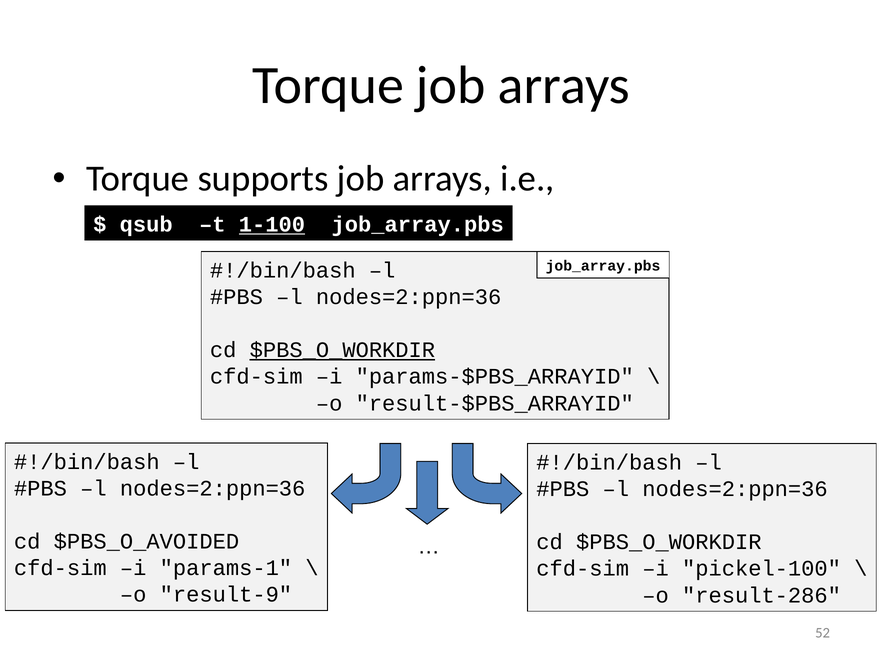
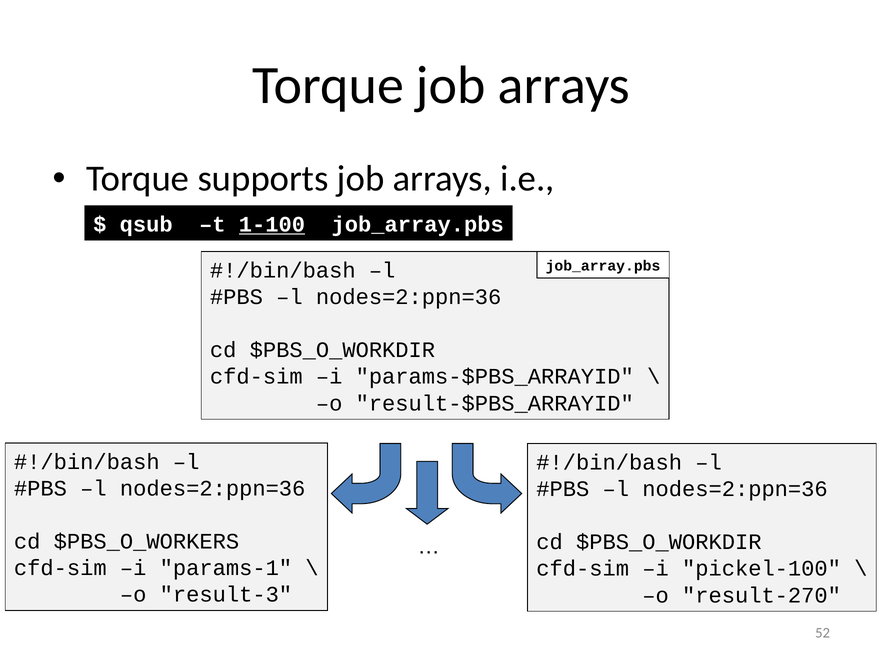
$PBS_O_WORKDIR at (342, 350) underline: present -> none
$PBS_O_AVOIDED: $PBS_O_AVOIDED -> $PBS_O_WORKERS
result-9: result-9 -> result-3
result-286: result-286 -> result-270
